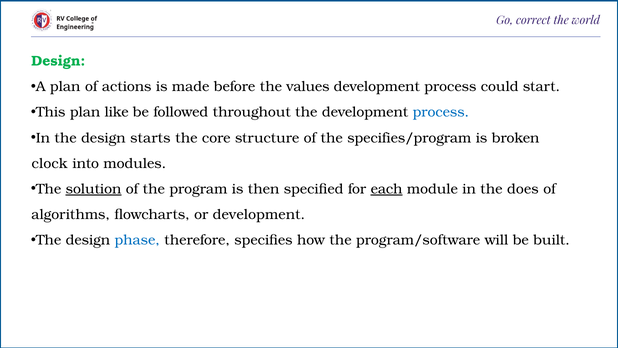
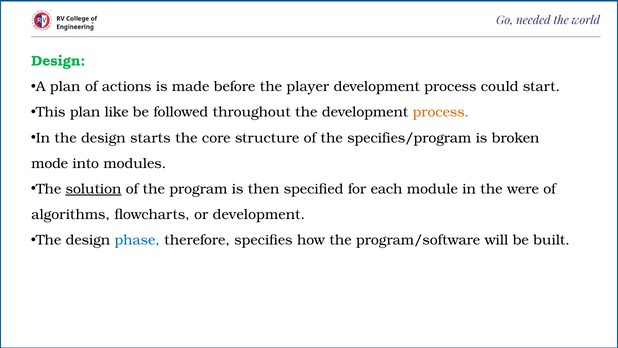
correct: correct -> needed
values: values -> player
process at (441, 112) colour: blue -> orange
clock: clock -> mode
each underline: present -> none
does: does -> were
